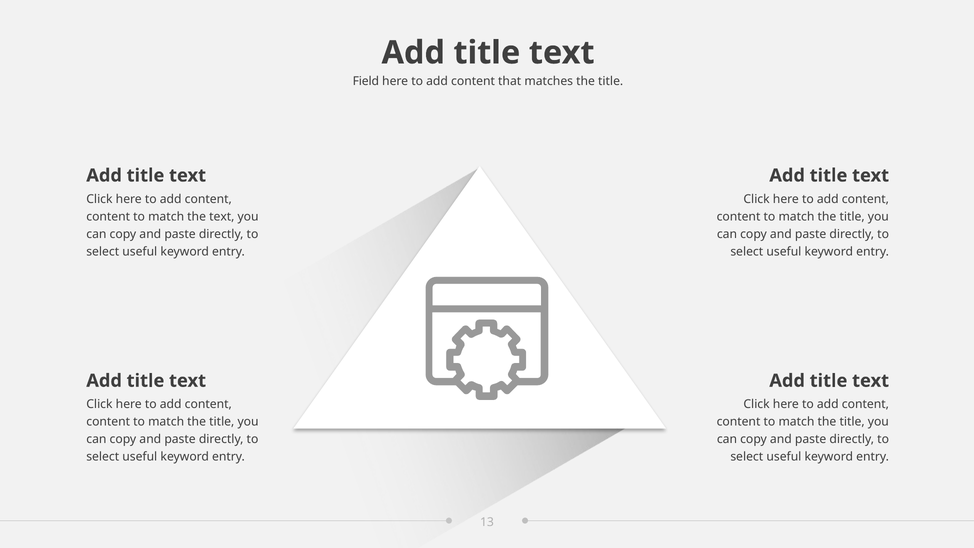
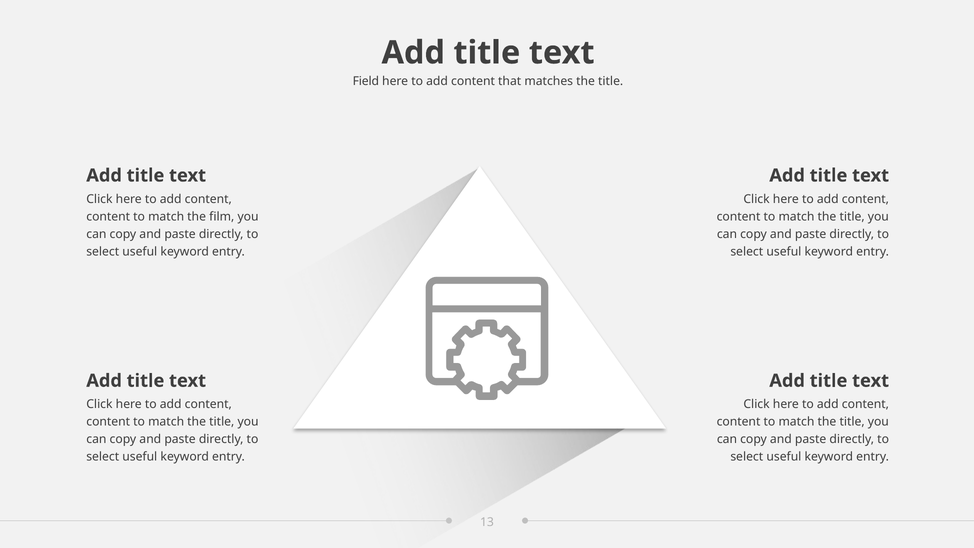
the text: text -> film
